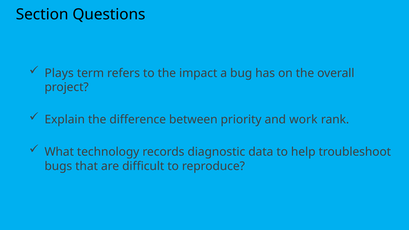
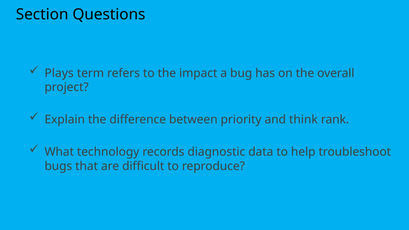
work: work -> think
